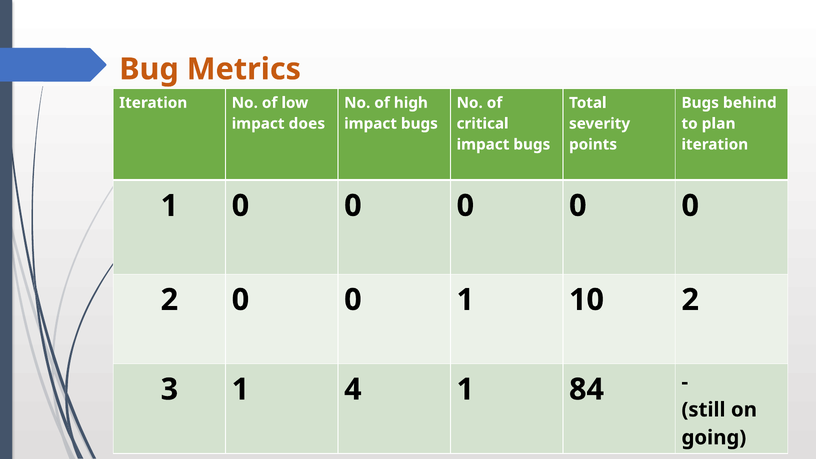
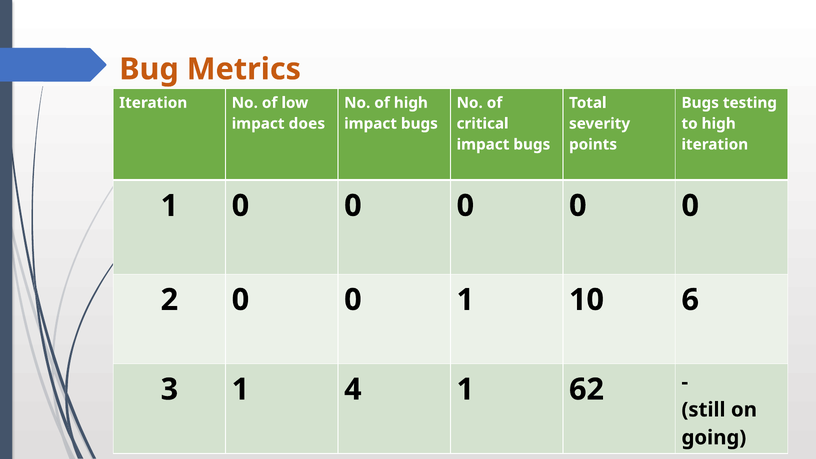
behind: behind -> testing
to plan: plan -> high
10 2: 2 -> 6
84: 84 -> 62
